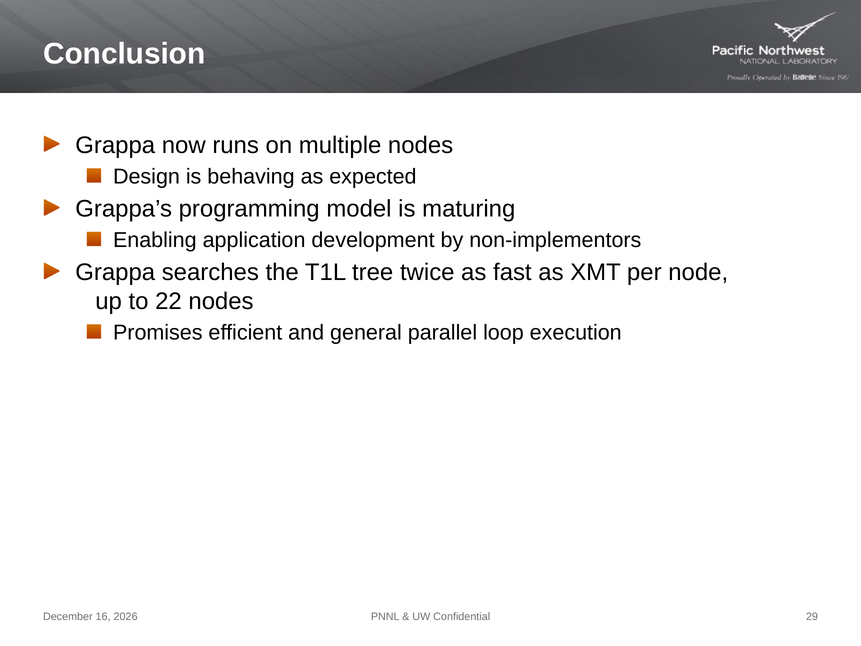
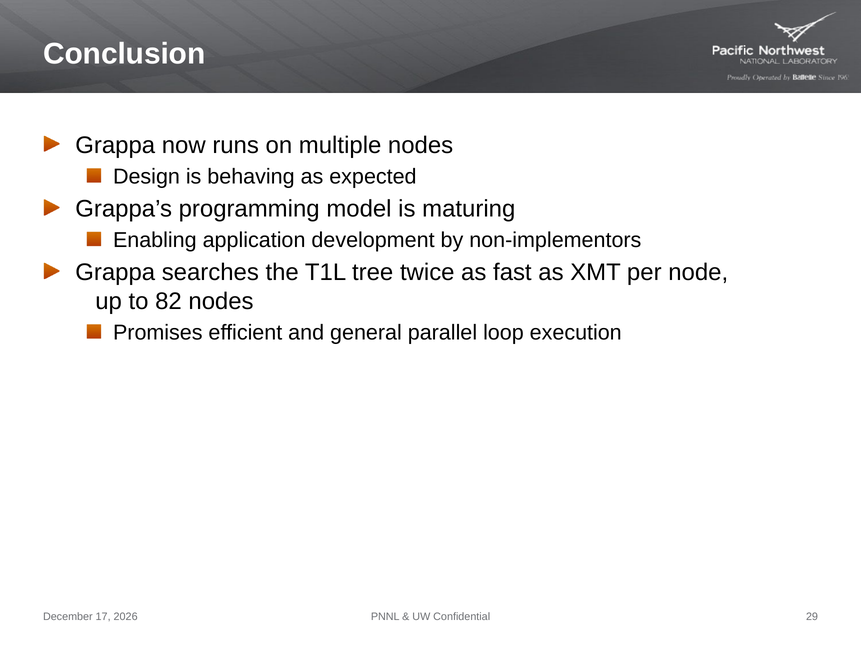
22: 22 -> 82
16: 16 -> 17
